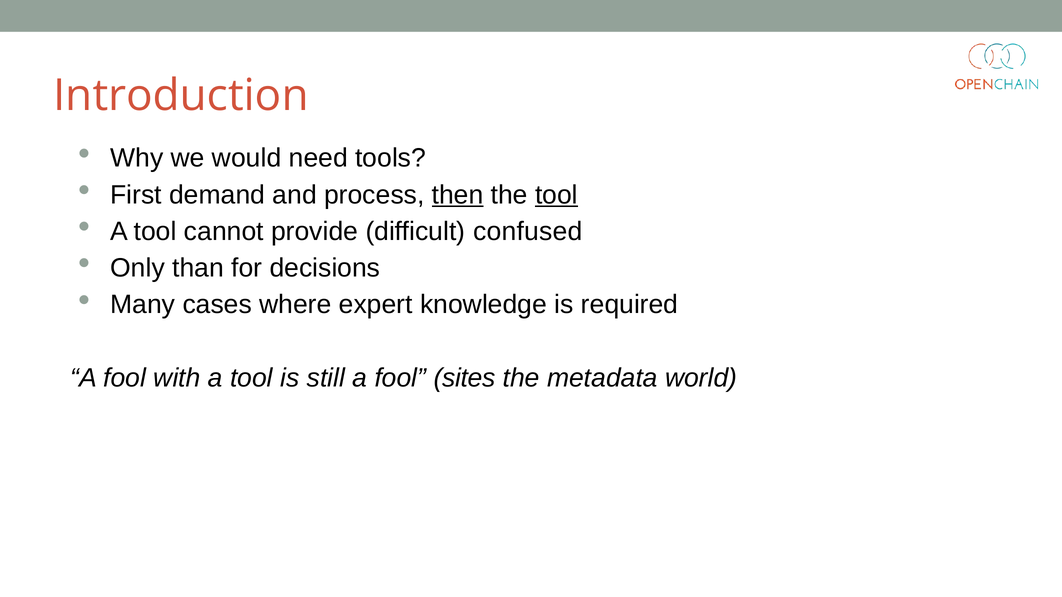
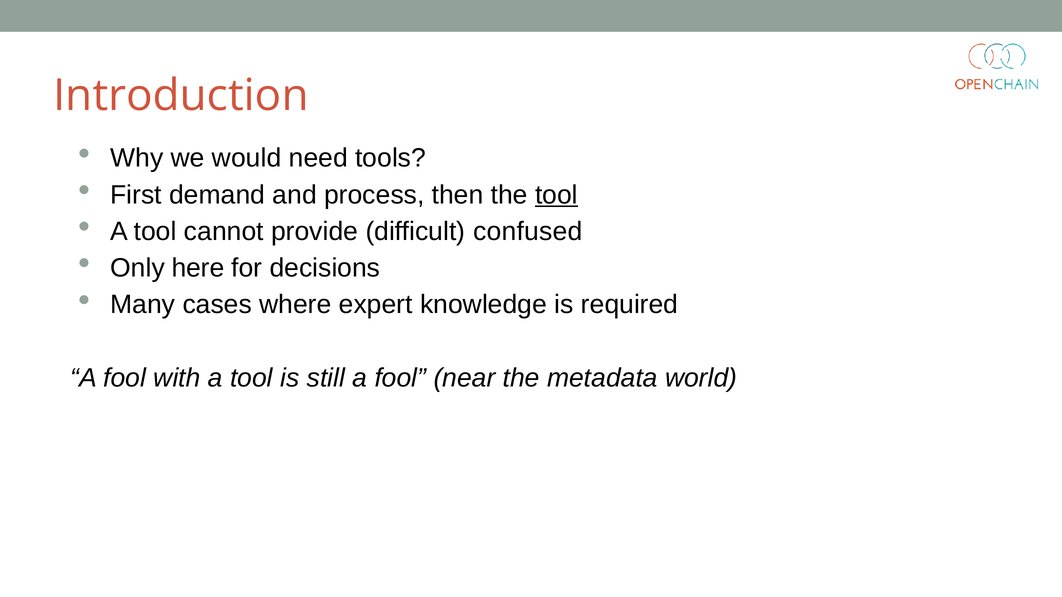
then underline: present -> none
than: than -> here
sites: sites -> near
